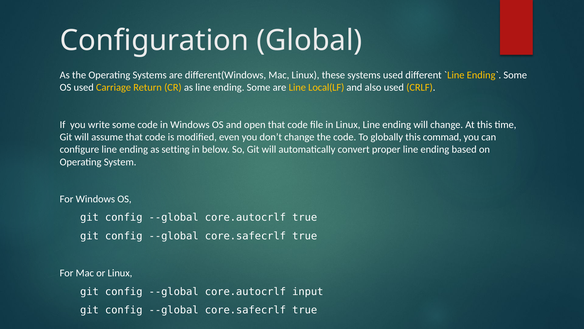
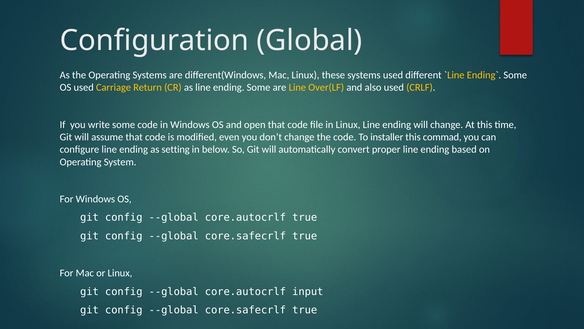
Local(LF: Local(LF -> Over(LF
globally: globally -> installer
